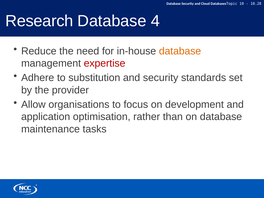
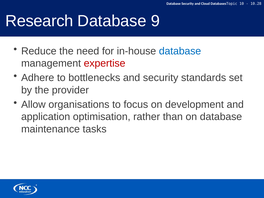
4: 4 -> 9
database at (180, 51) colour: orange -> blue
substitution: substitution -> bottlenecks
